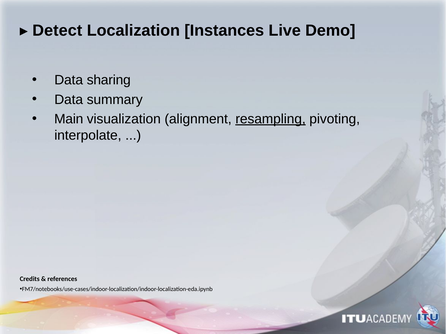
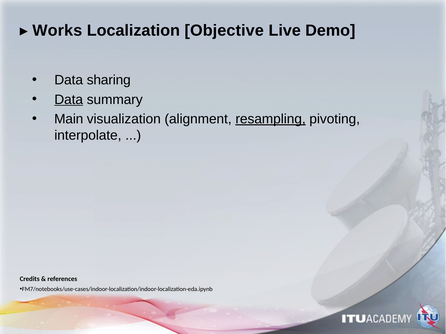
Detect: Detect -> Works
Instances: Instances -> Objective
Data at (69, 100) underline: none -> present
